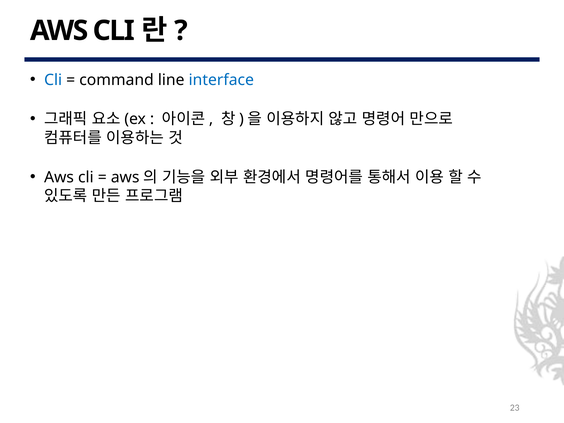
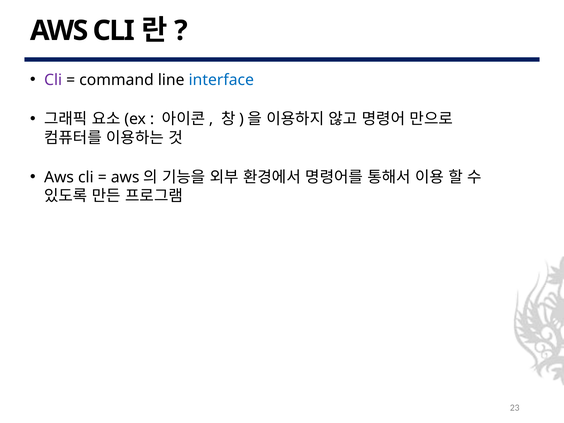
Cli at (53, 80) colour: blue -> purple
